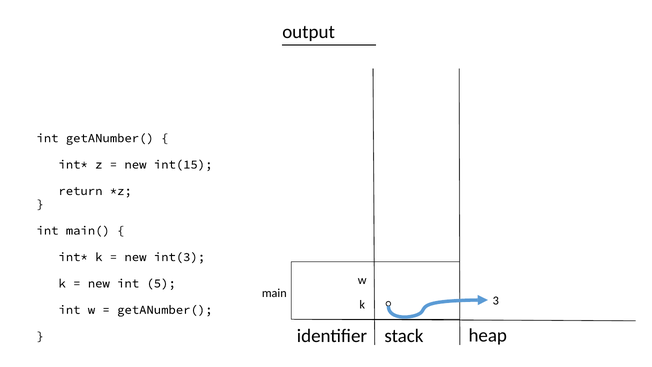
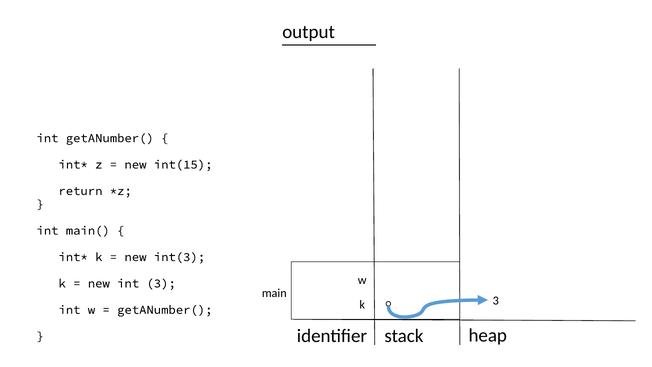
int 5: 5 -> 3
